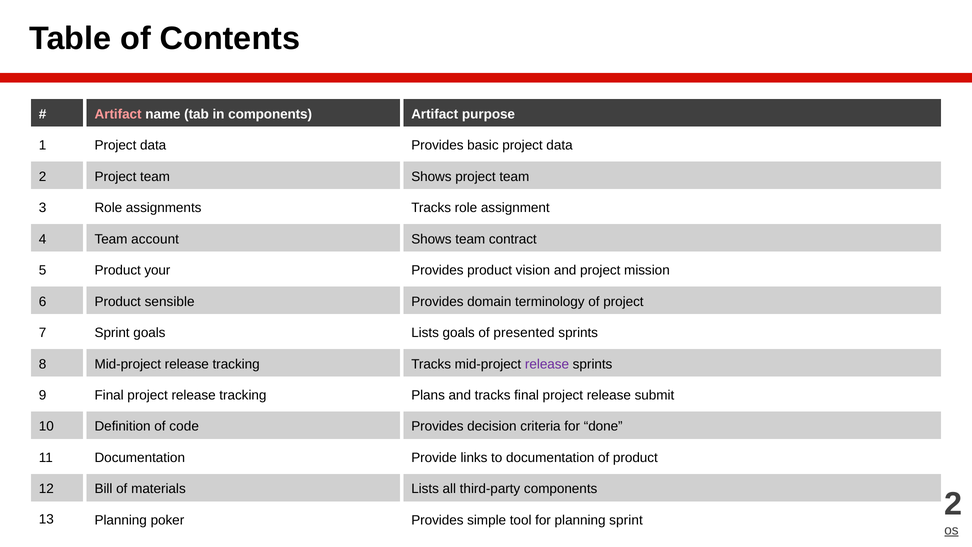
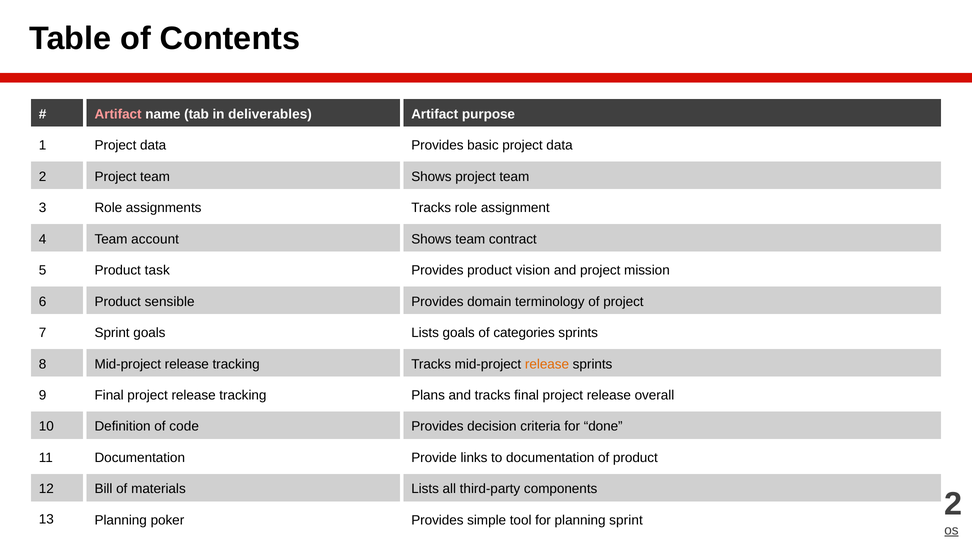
in components: components -> deliverables
your: your -> task
presented: presented -> categories
release at (547, 364) colour: purple -> orange
submit: submit -> overall
